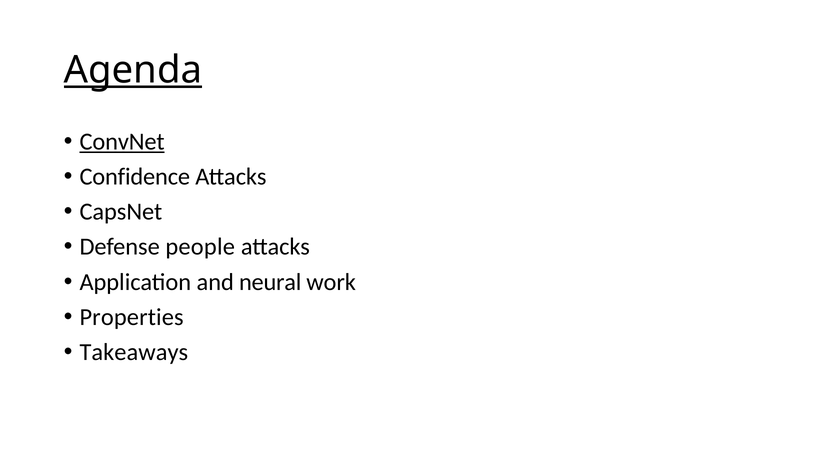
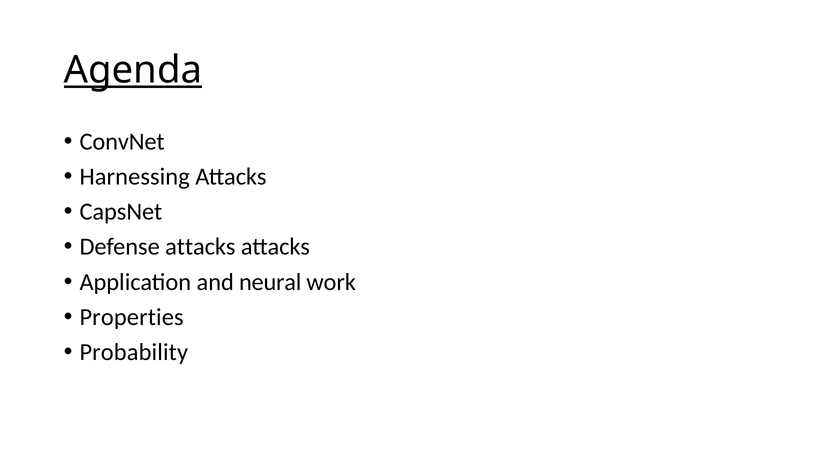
ConvNet underline: present -> none
Confidence: Confidence -> Harnessing
Defense people: people -> attacks
Takeaways: Takeaways -> Probability
